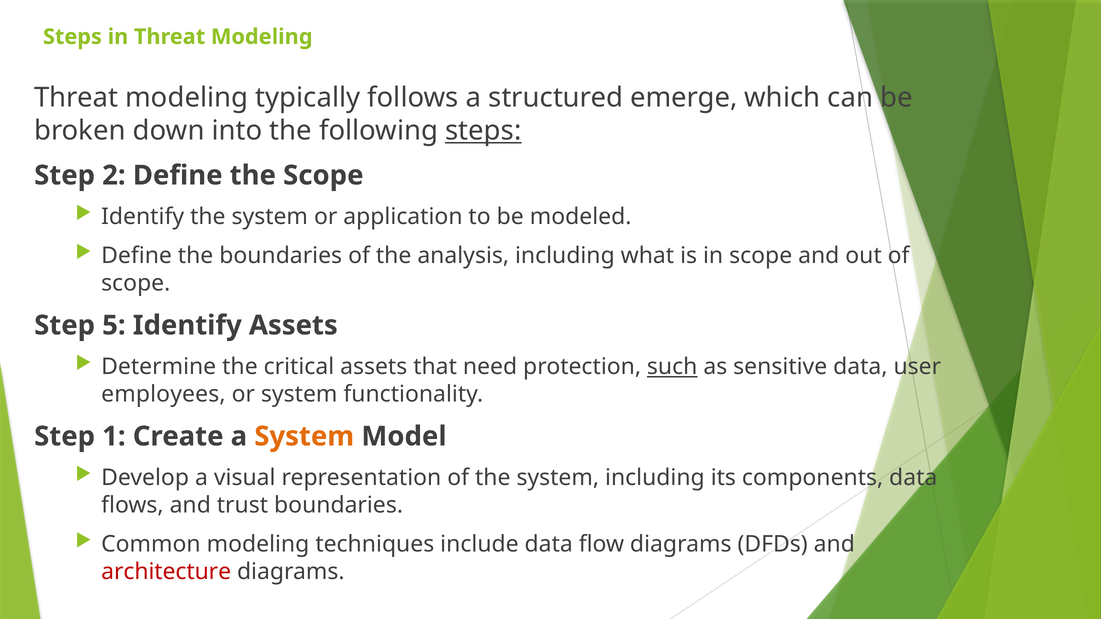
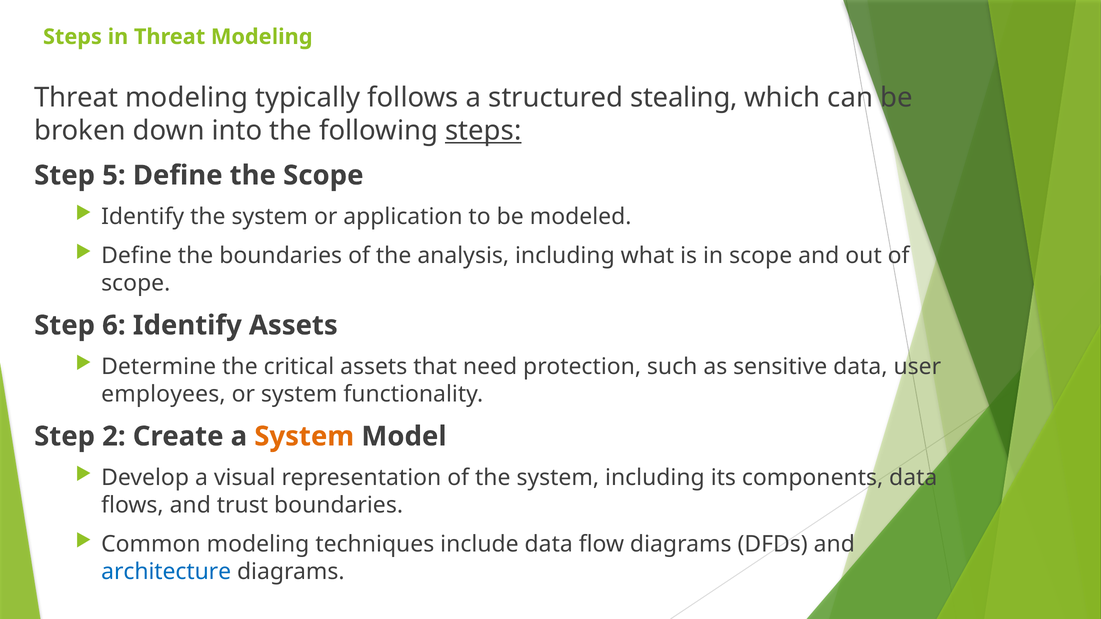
emerge: emerge -> stealing
2: 2 -> 5
5: 5 -> 6
such underline: present -> none
1: 1 -> 2
architecture colour: red -> blue
